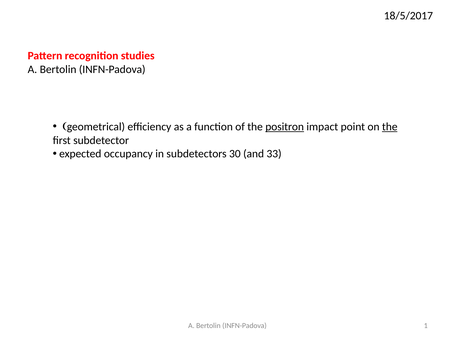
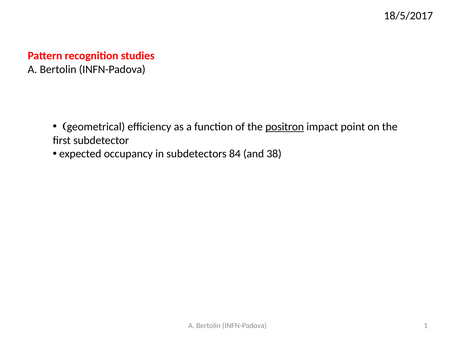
the at (390, 127) underline: present -> none
30: 30 -> 84
33: 33 -> 38
